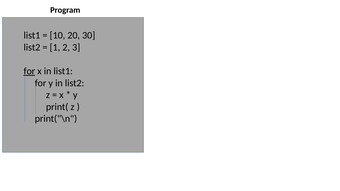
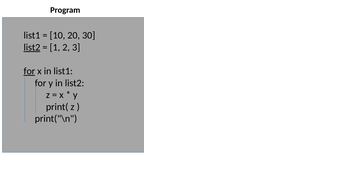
list2 at (32, 47) underline: none -> present
